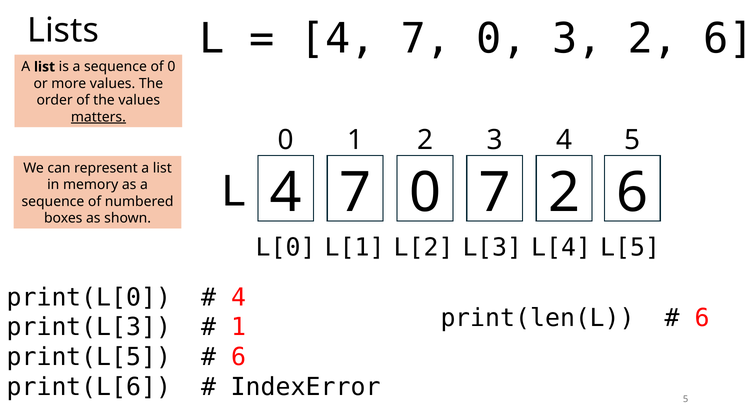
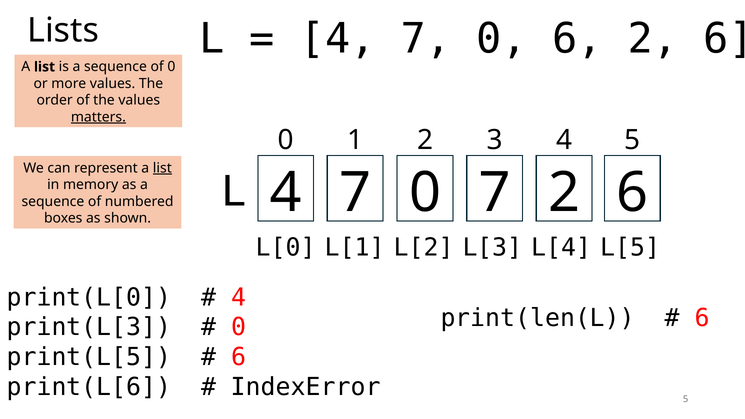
0 3: 3 -> 6
list at (162, 168) underline: none -> present
1 at (239, 327): 1 -> 0
